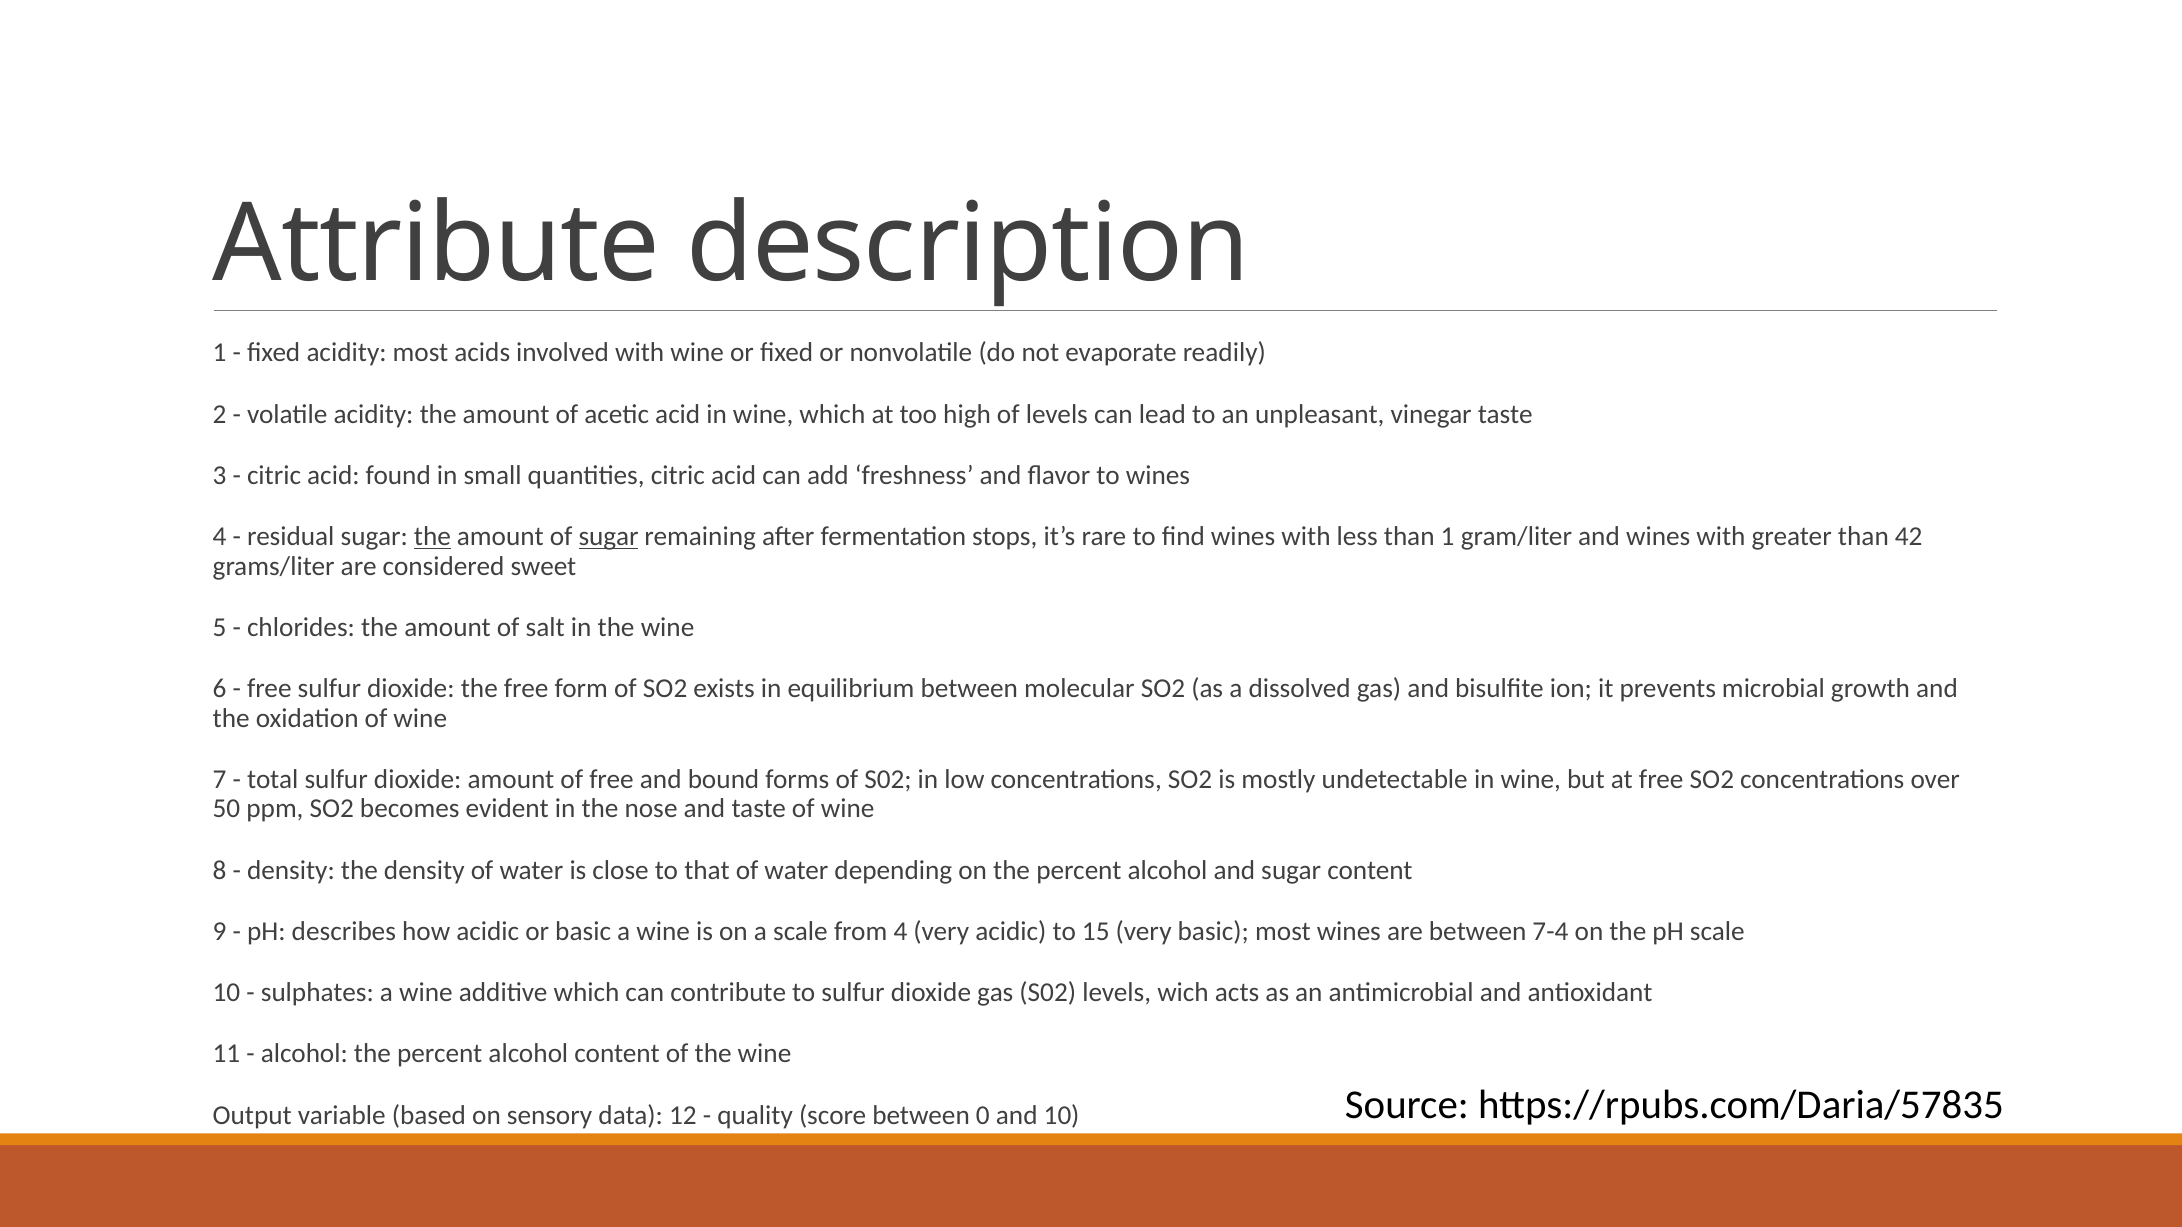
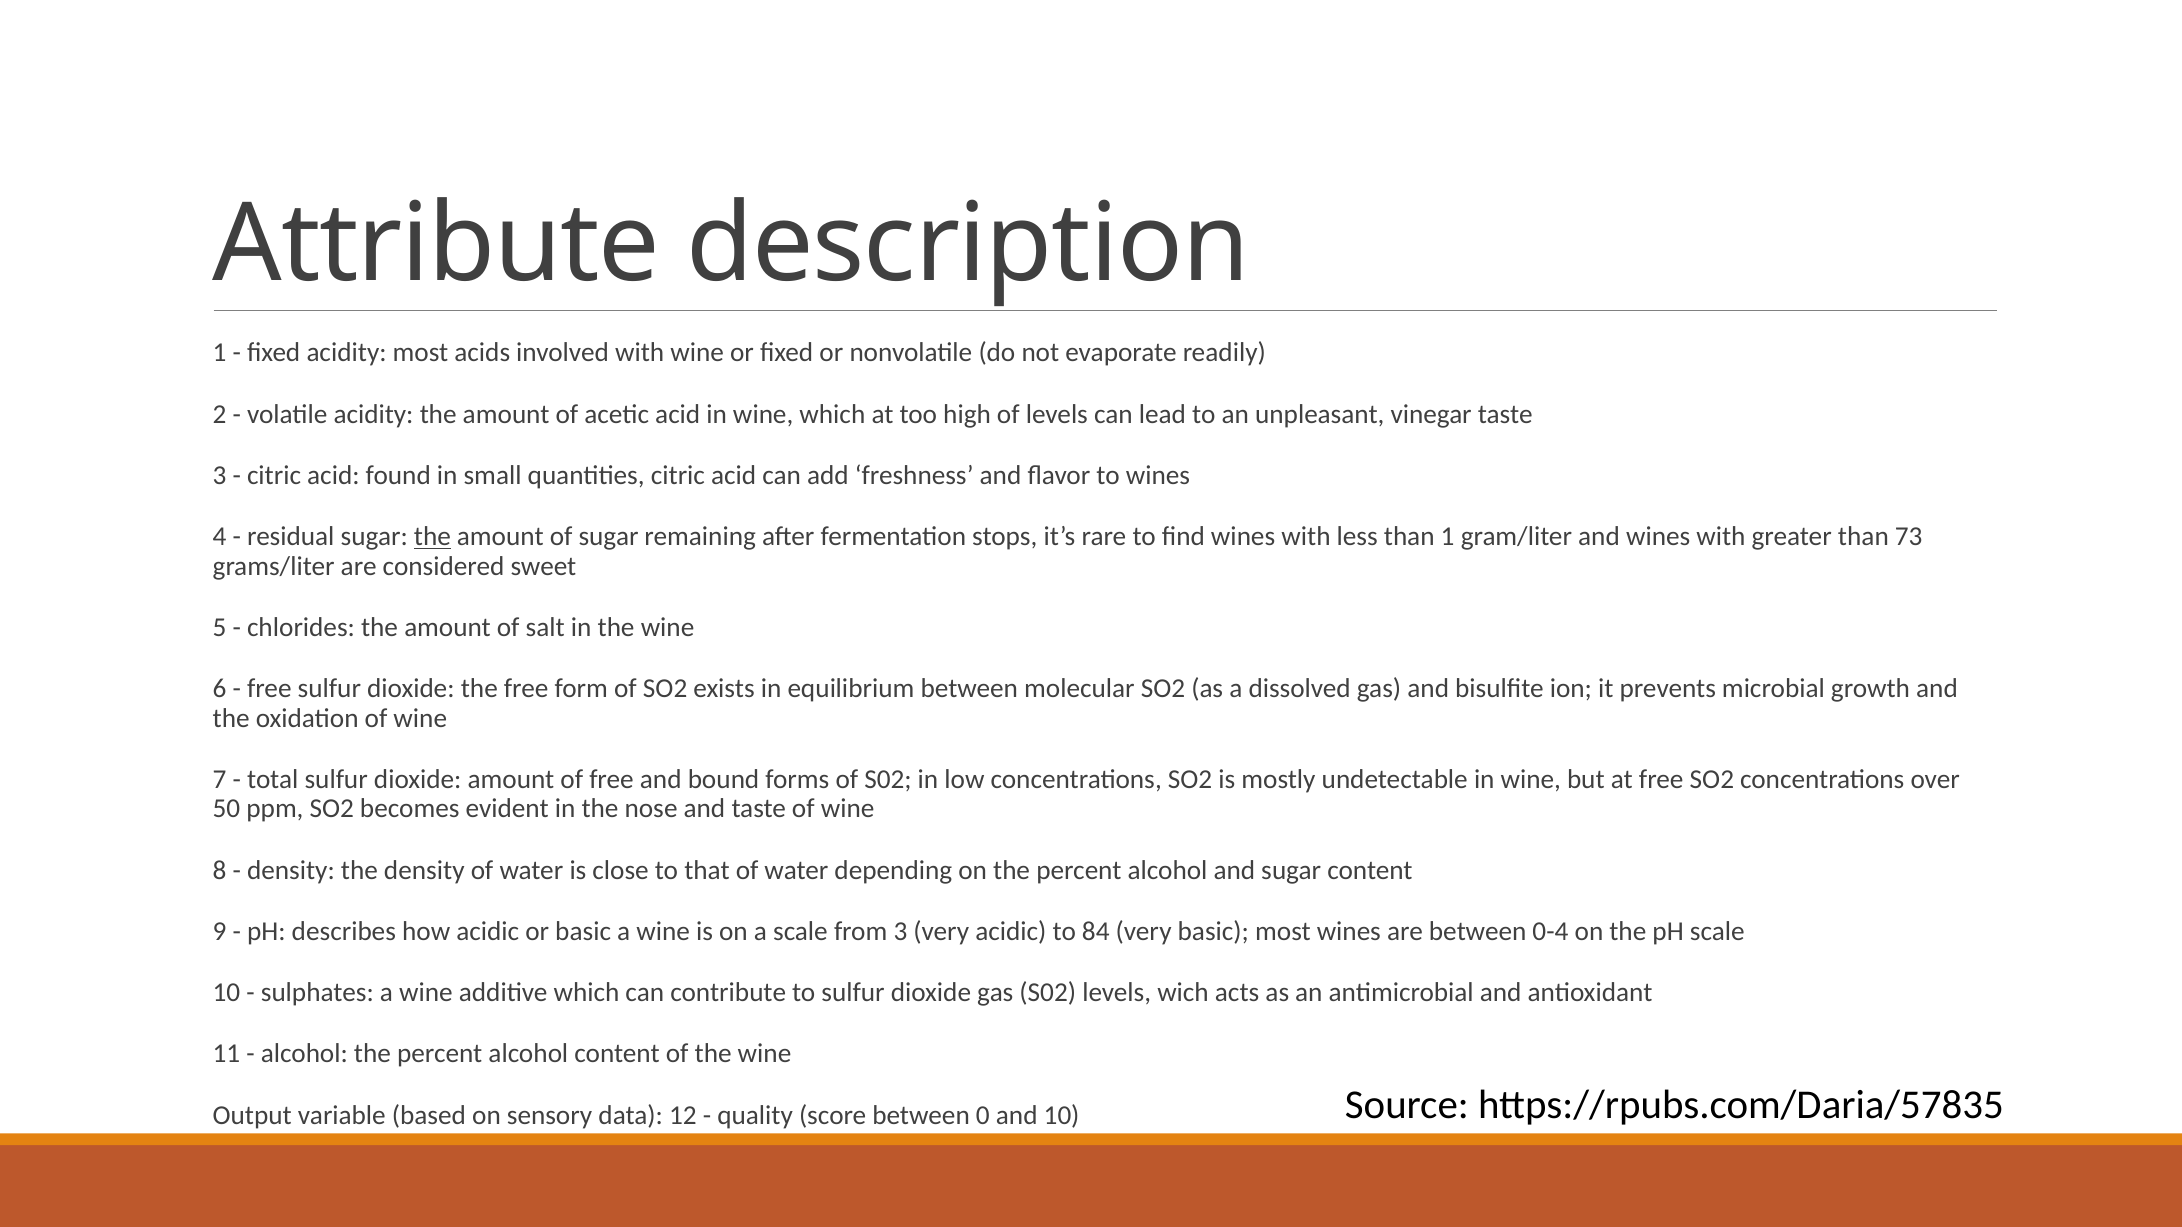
sugar at (609, 537) underline: present -> none
42: 42 -> 73
from 4: 4 -> 3
15: 15 -> 84
7-4: 7-4 -> 0-4
